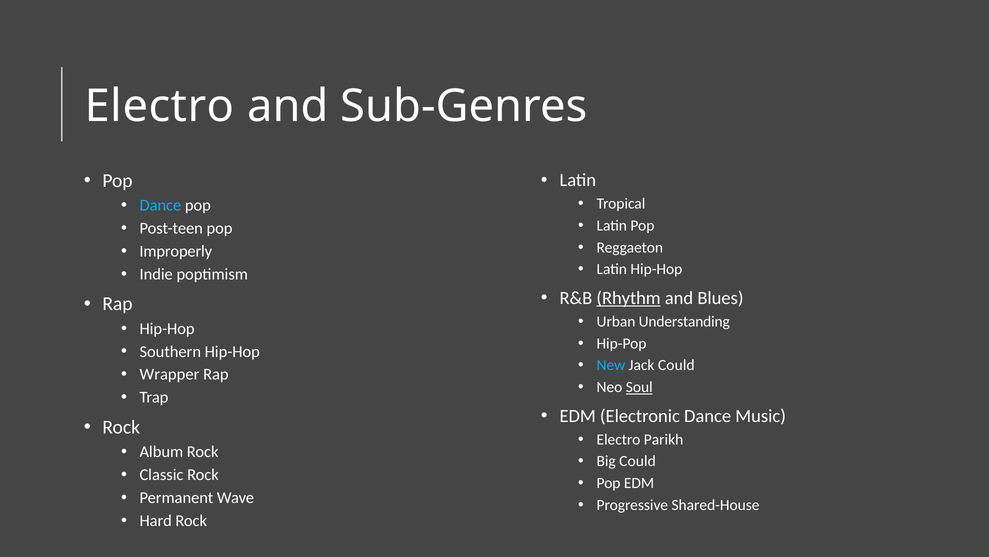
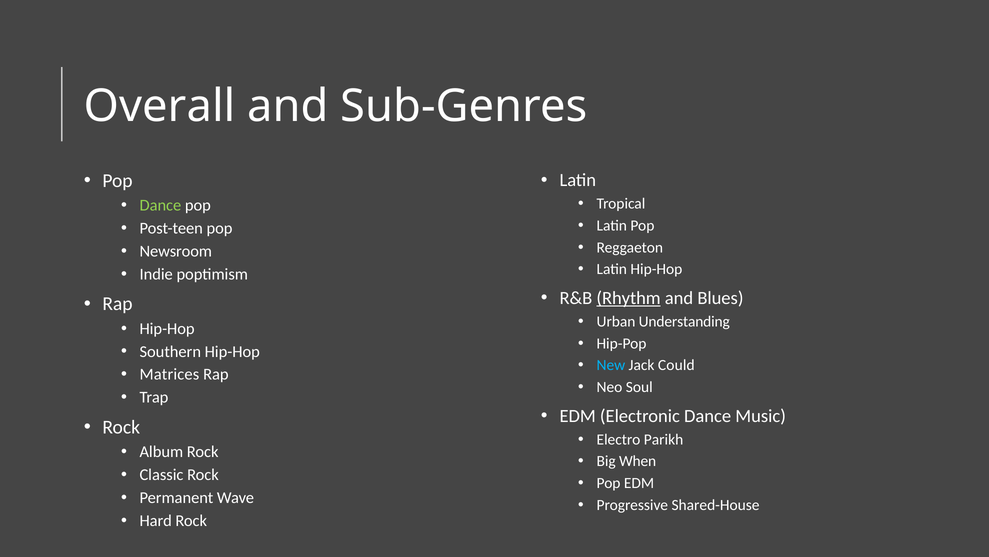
Electro at (160, 106): Electro -> Overall
Dance at (160, 205) colour: light blue -> light green
Improperly: Improperly -> Newsroom
Wrapper: Wrapper -> Matrices
Soul underline: present -> none
Big Could: Could -> When
